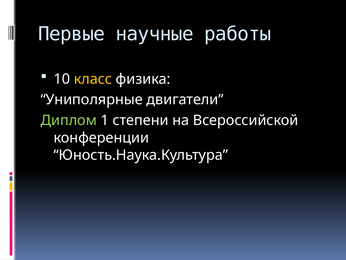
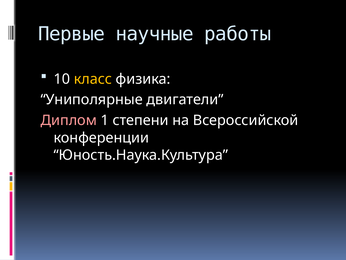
Диплом colour: light green -> pink
